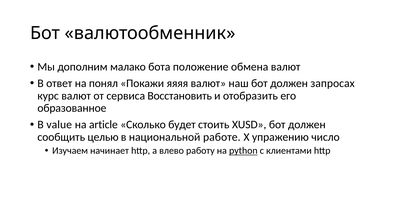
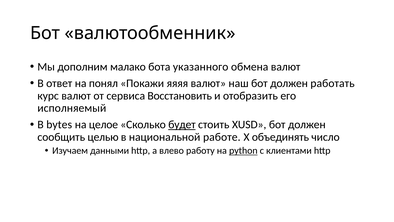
положение: положение -> указанного
запросах: запросах -> работать
образованное: образованное -> исполняемый
value: value -> bytes
article: article -> целое
будет underline: none -> present
упражению: упражению -> объединять
начинает: начинает -> данными
